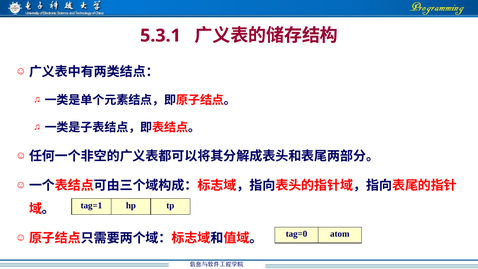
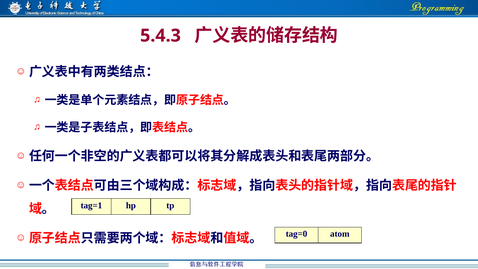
5.3.1: 5.3.1 -> 5.4.3
